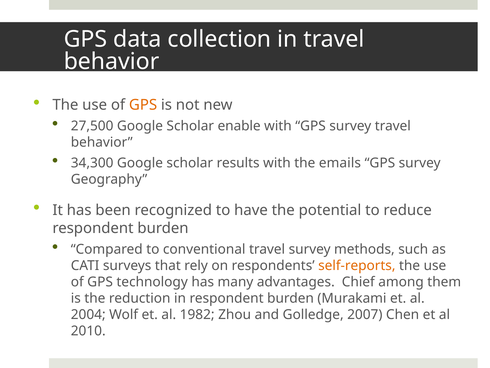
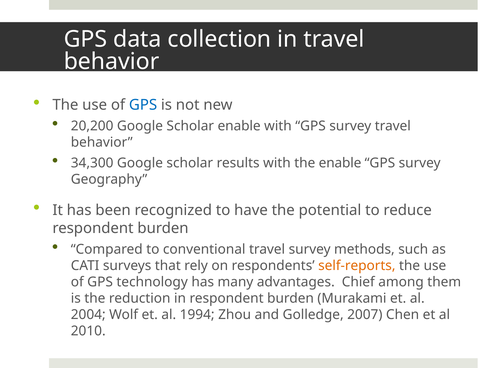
GPS at (143, 105) colour: orange -> blue
27,500: 27,500 -> 20,200
the emails: emails -> enable
1982: 1982 -> 1994
